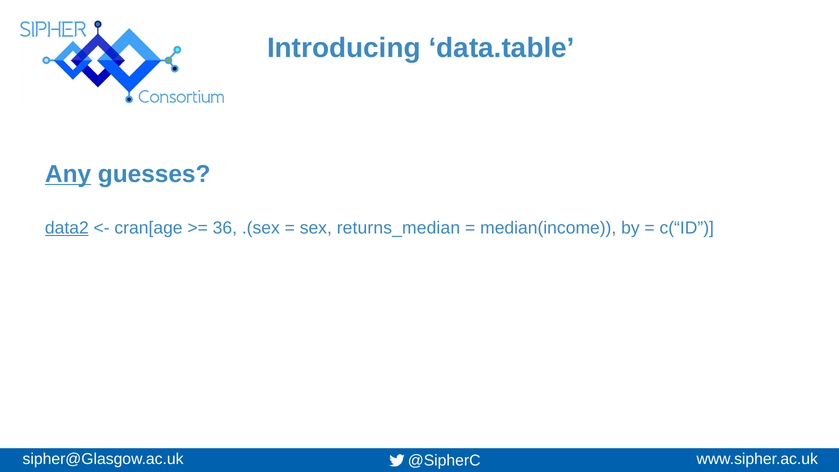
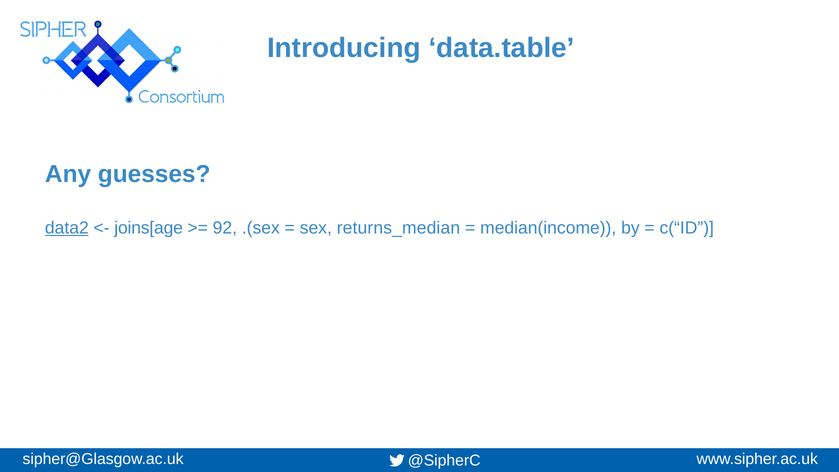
Any underline: present -> none
cran[age: cran[age -> joins[age
36: 36 -> 92
